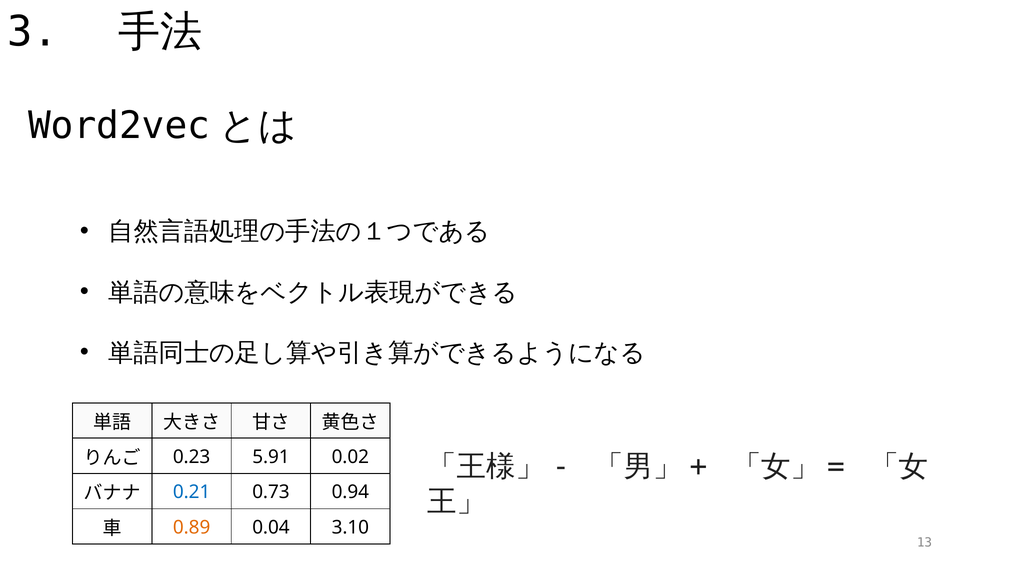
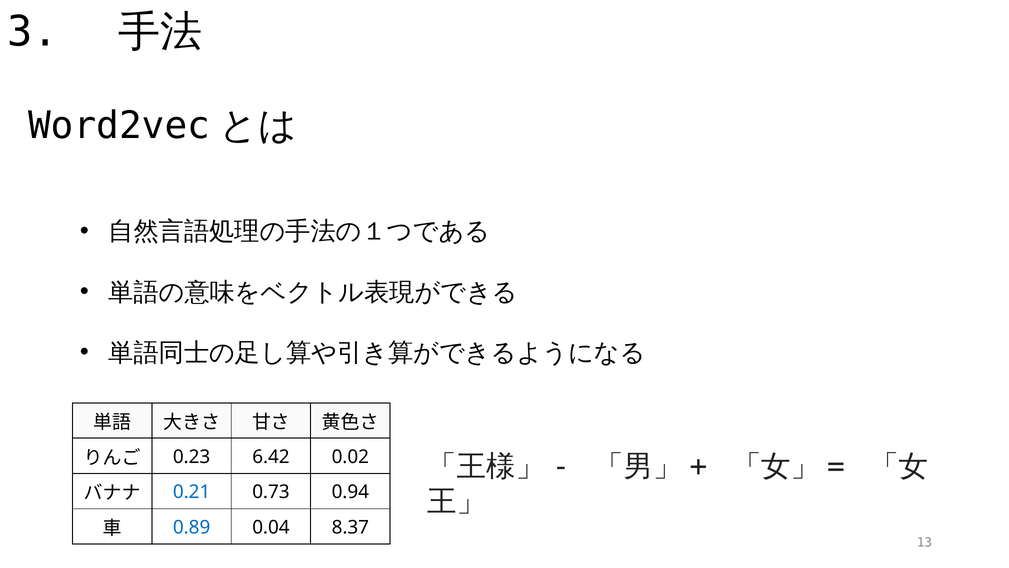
5.91: 5.91 -> 6.42
0.89 colour: orange -> blue
3.10: 3.10 -> 8.37
